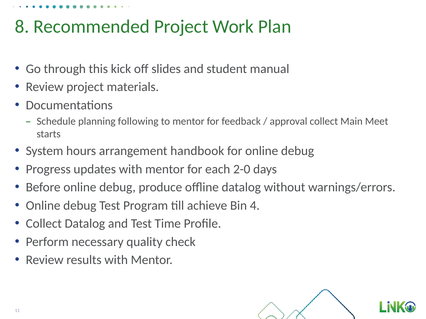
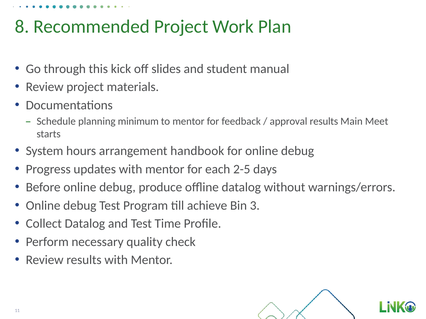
following: following -> minimum
approval collect: collect -> results
2-0: 2-0 -> 2-5
4: 4 -> 3
